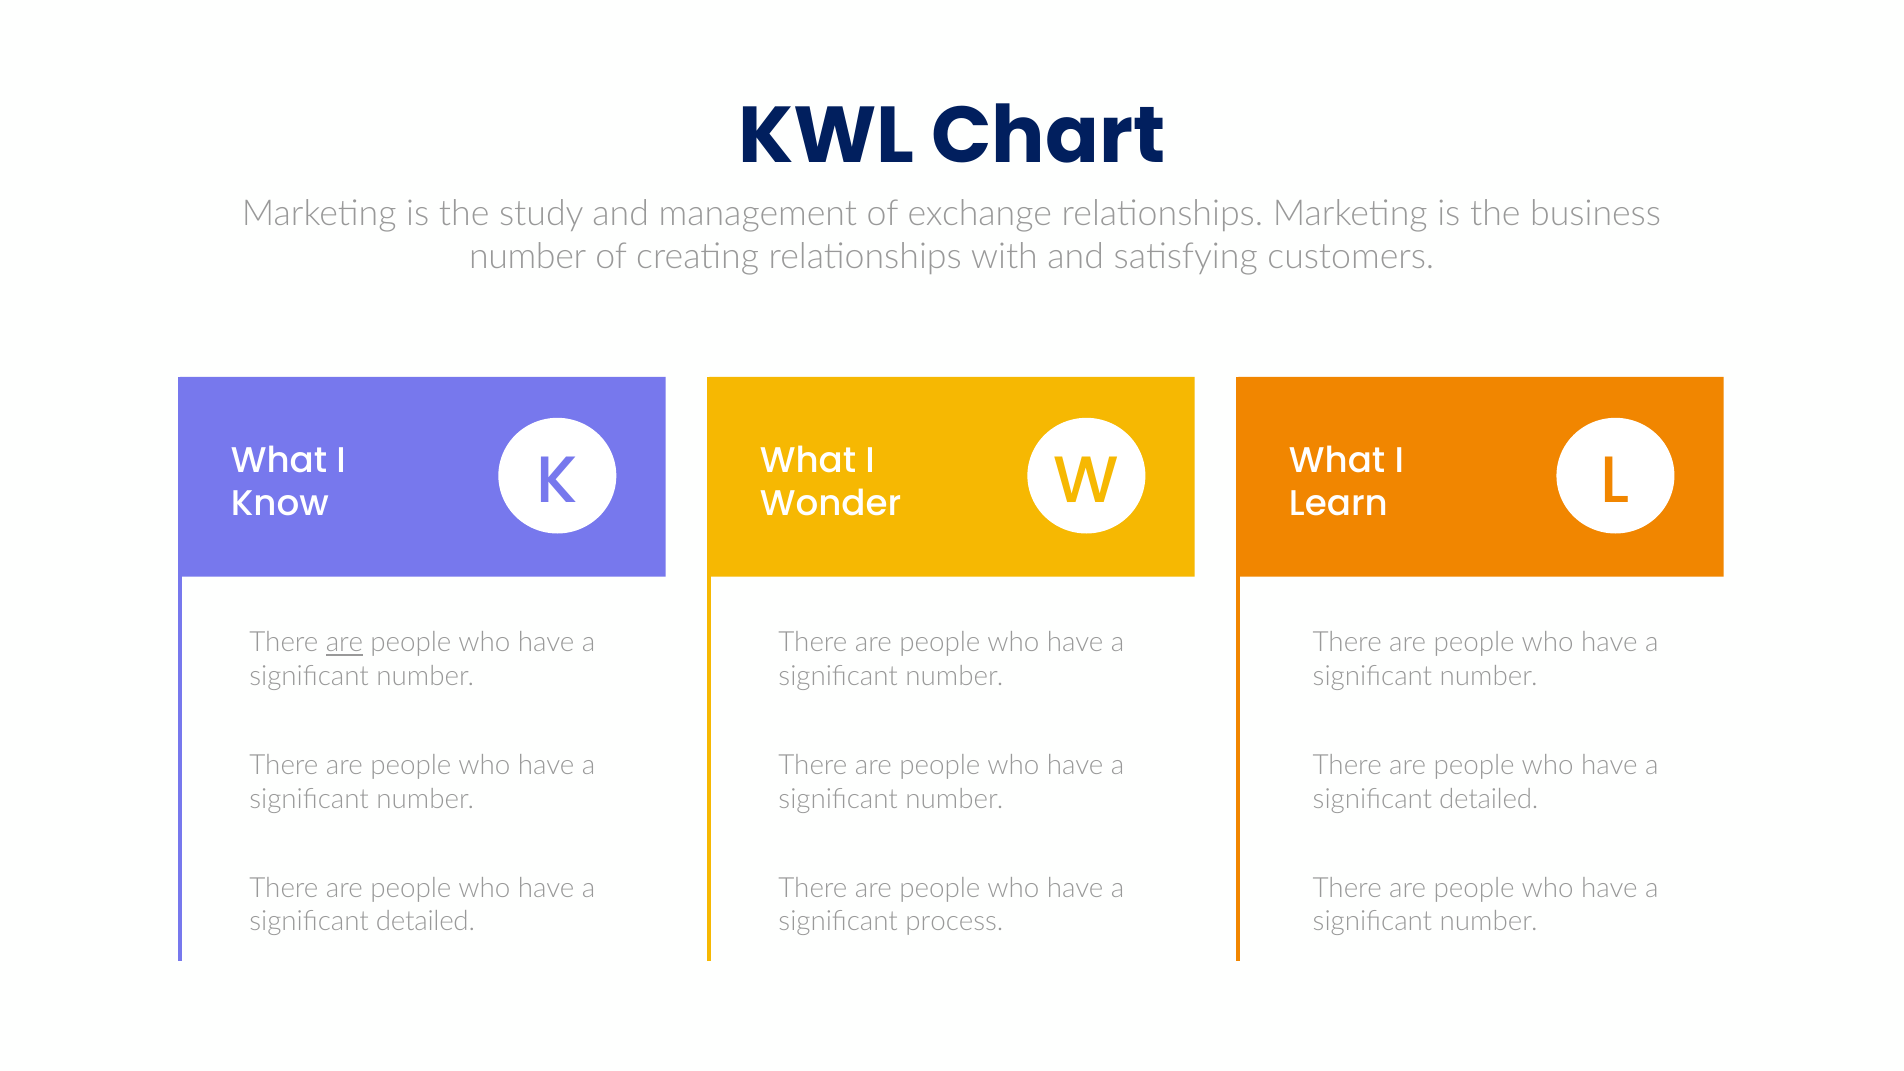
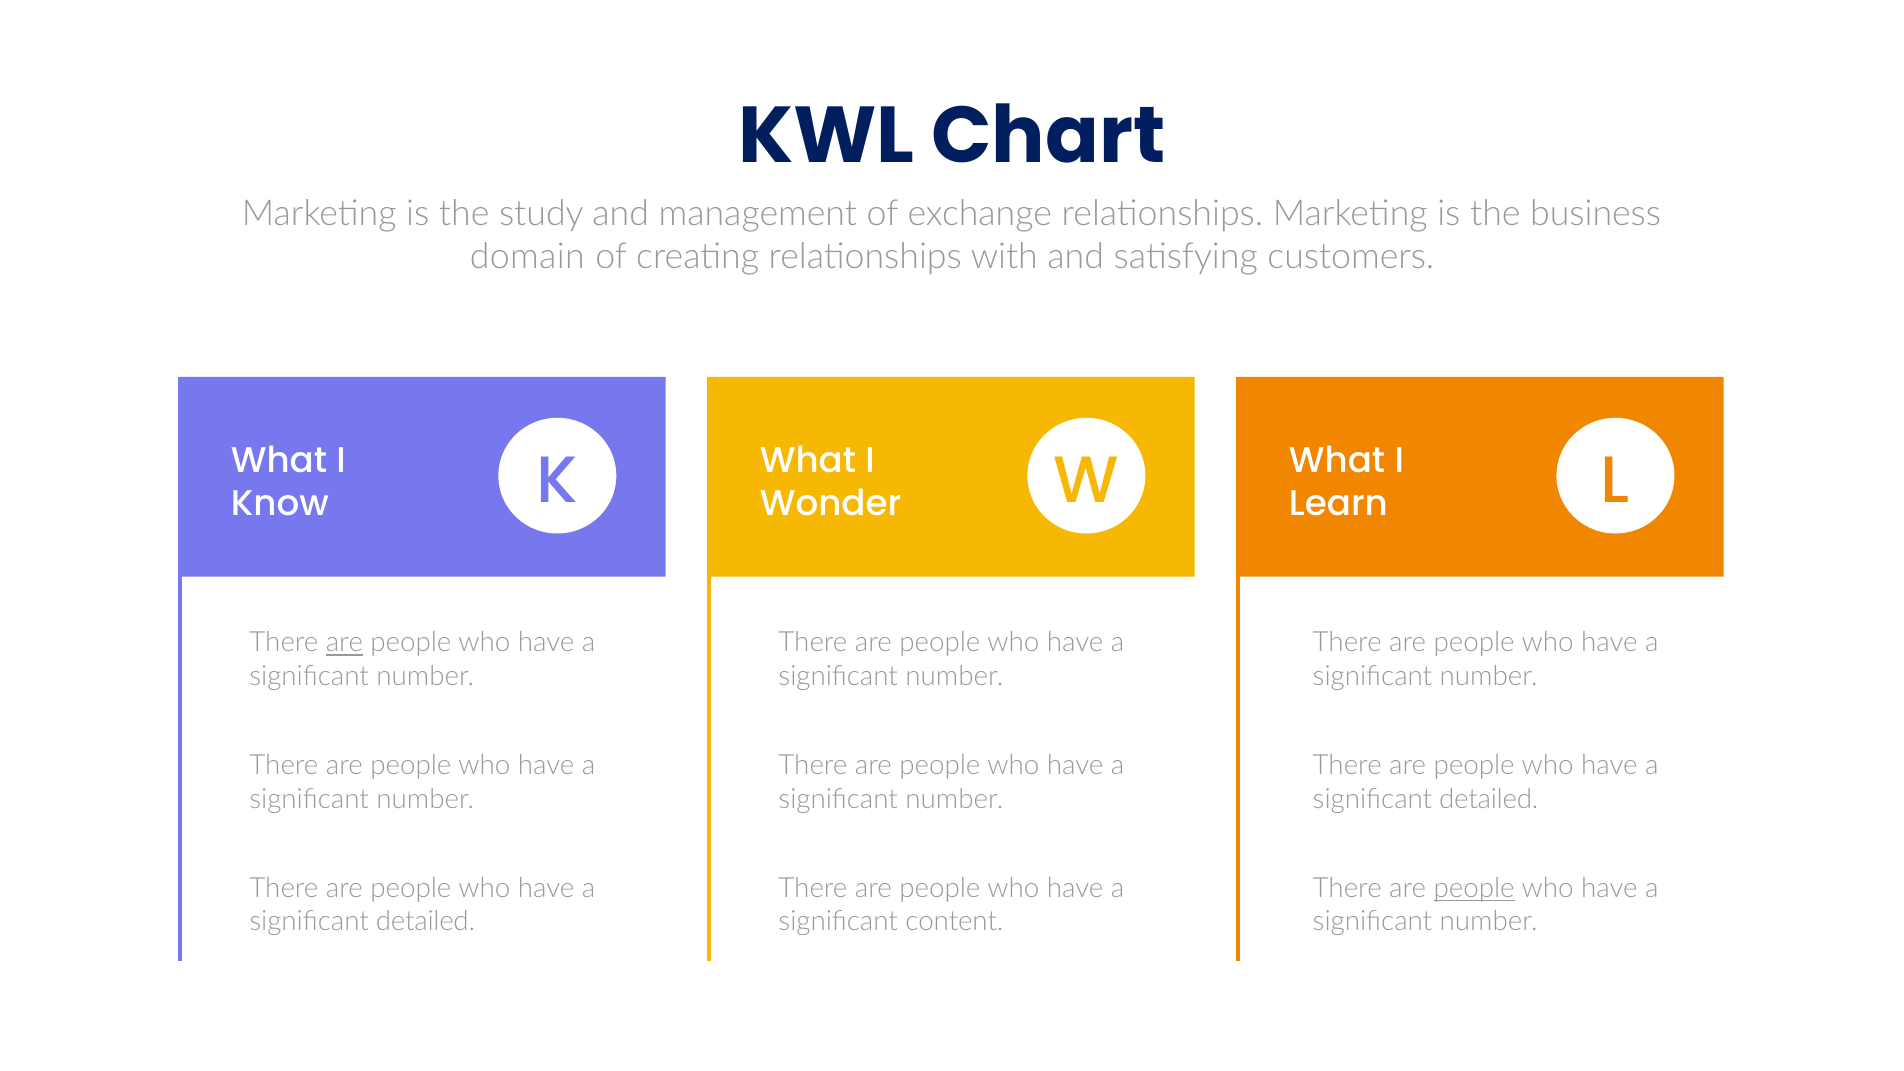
number at (528, 256): number -> domain
people at (1474, 889) underline: none -> present
process: process -> content
